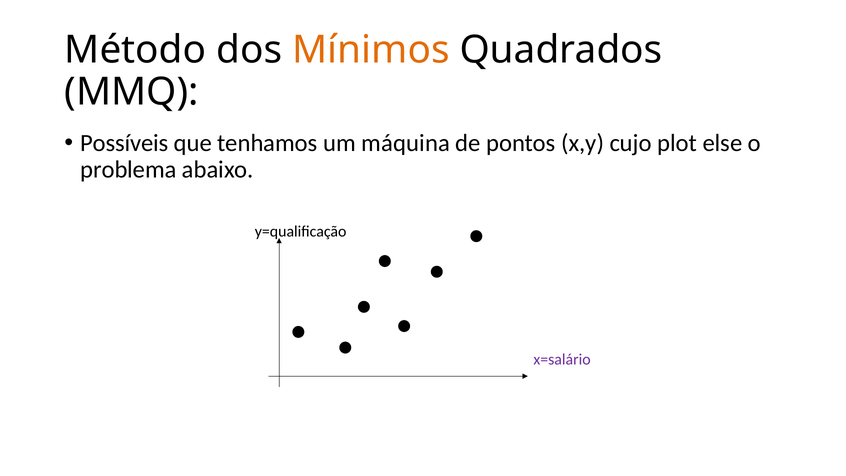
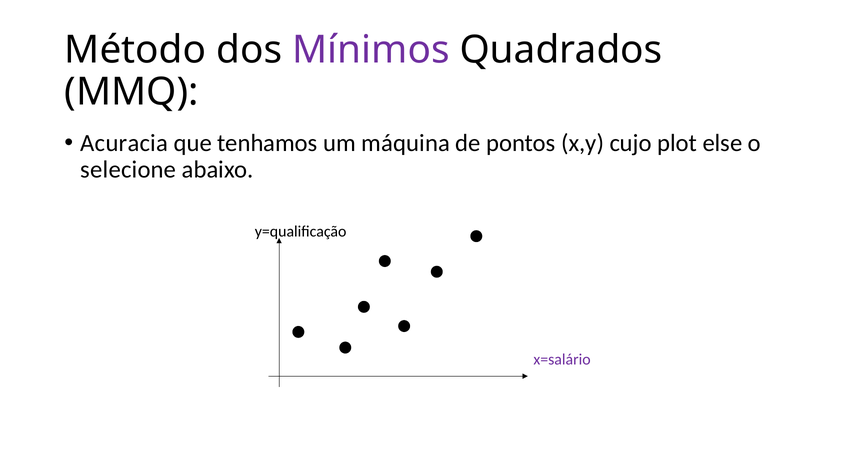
Mínimos colour: orange -> purple
Possíveis: Possíveis -> Acuracia
problema: problema -> selecione
